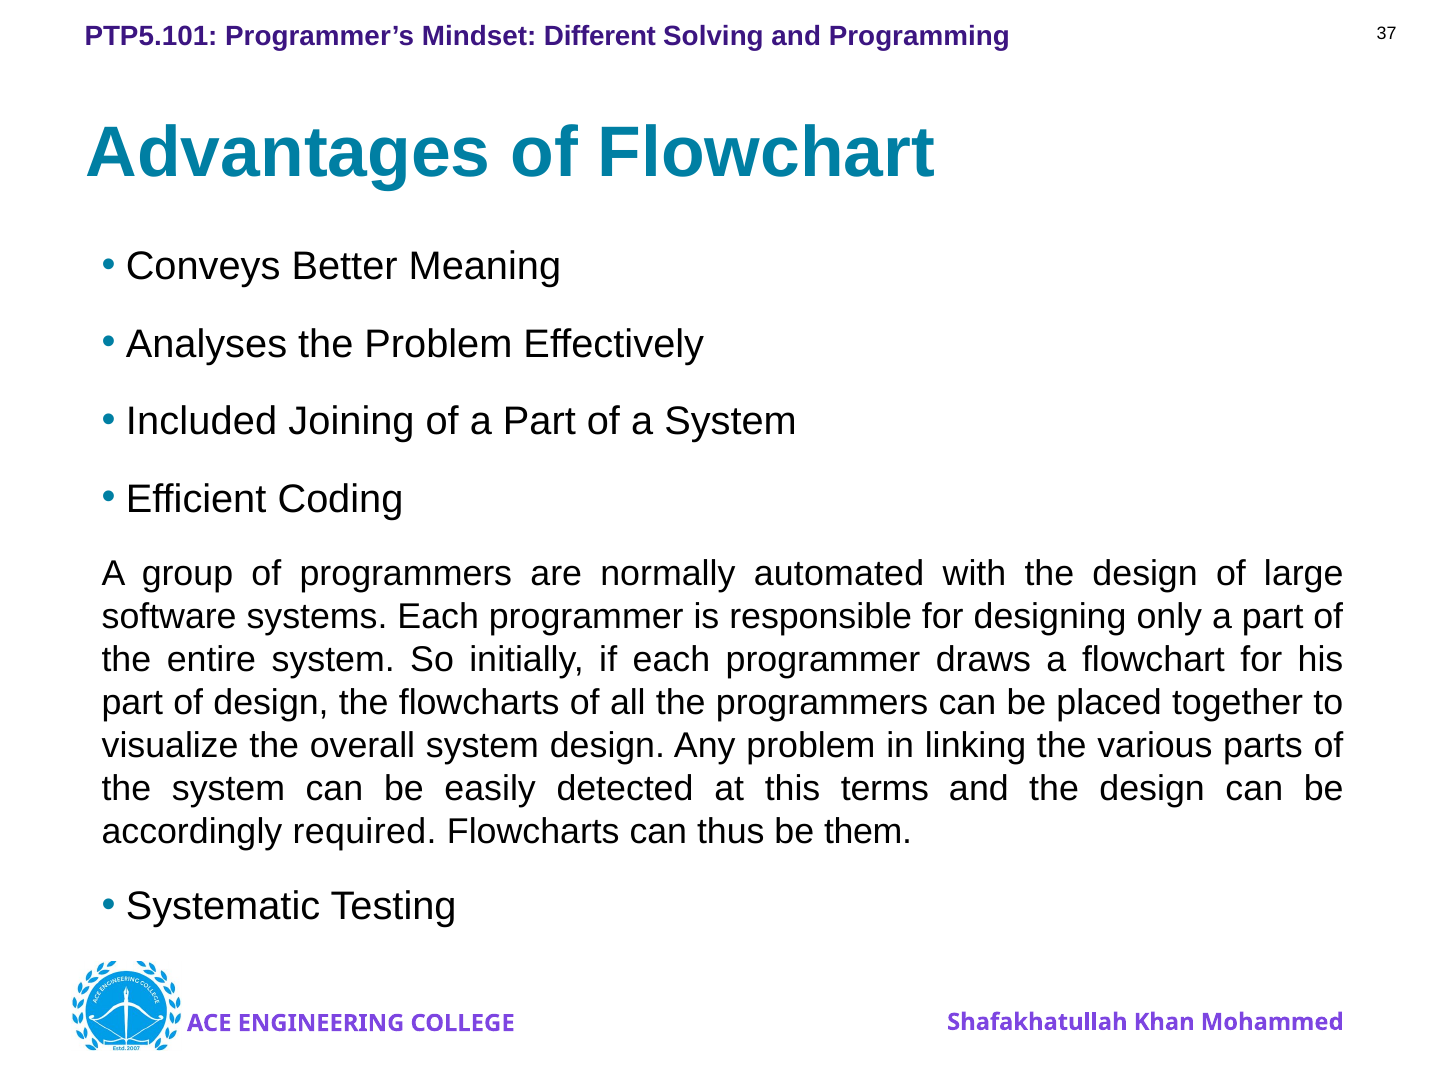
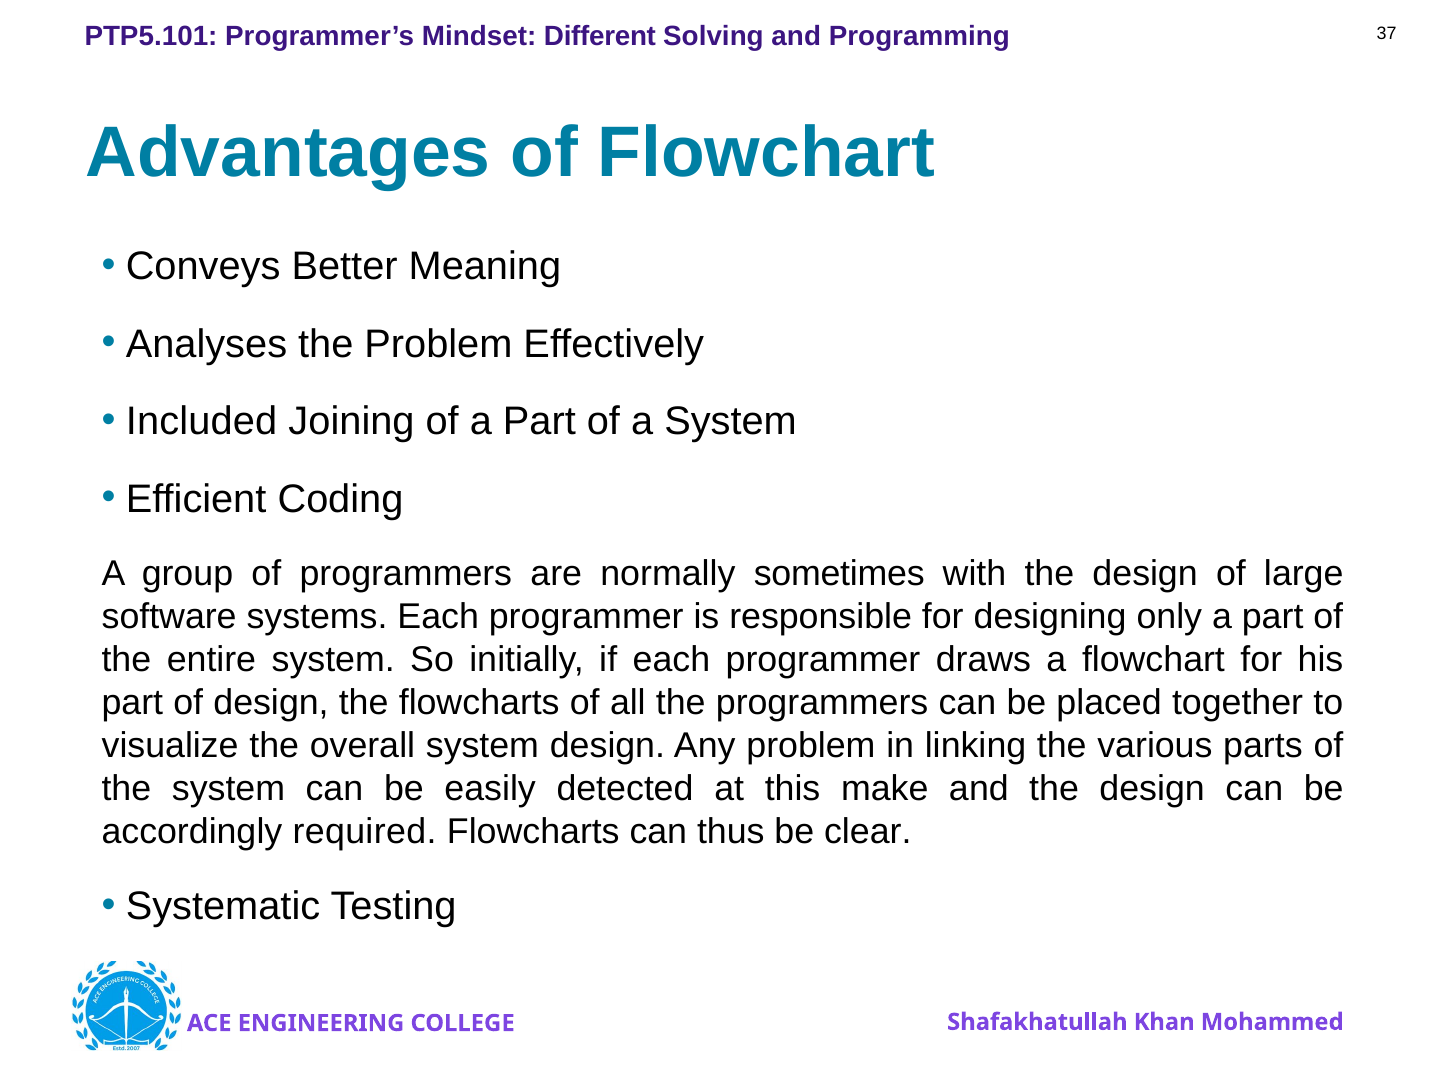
automated: automated -> sometimes
terms: terms -> make
them: them -> clear
